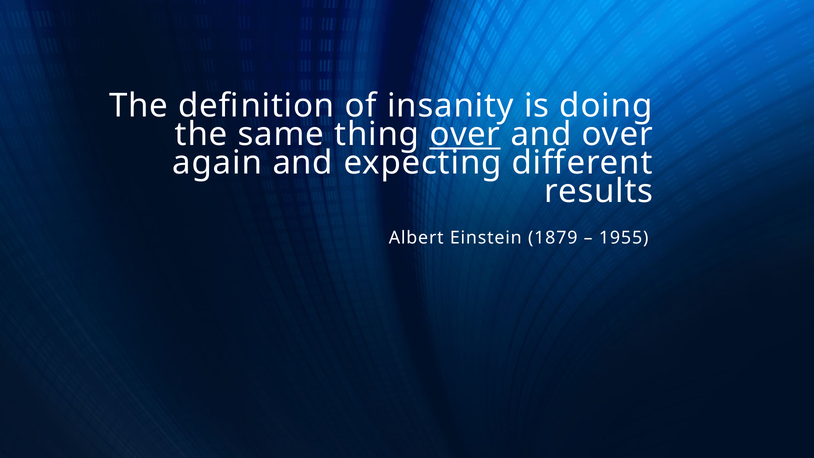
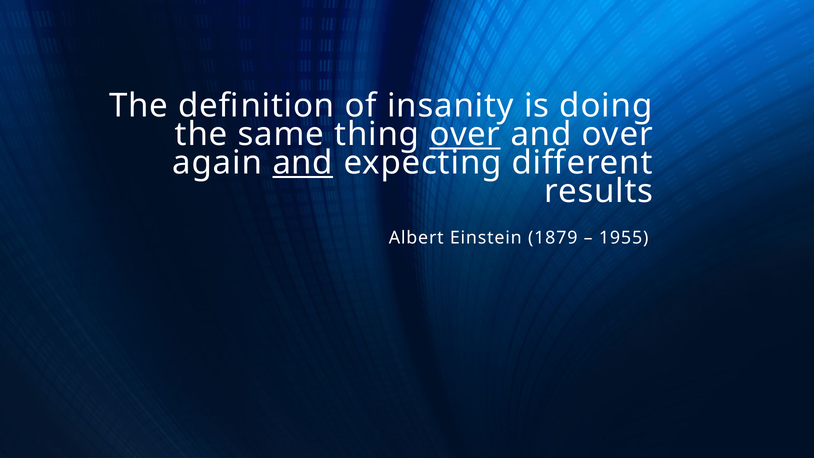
and at (303, 163) underline: none -> present
